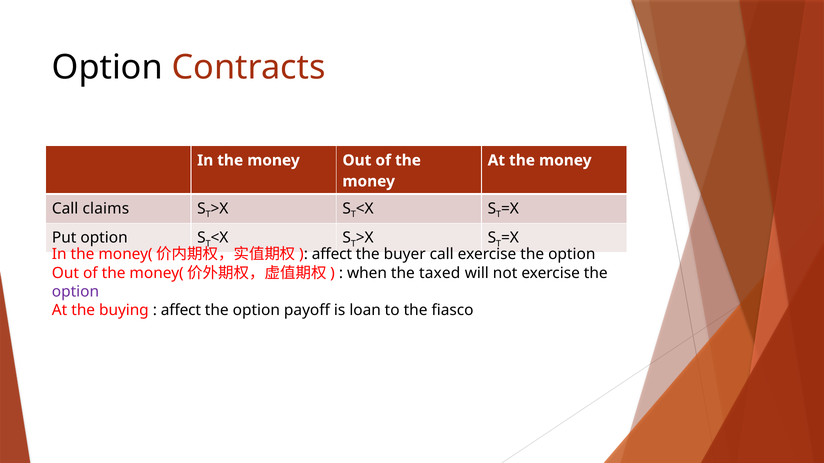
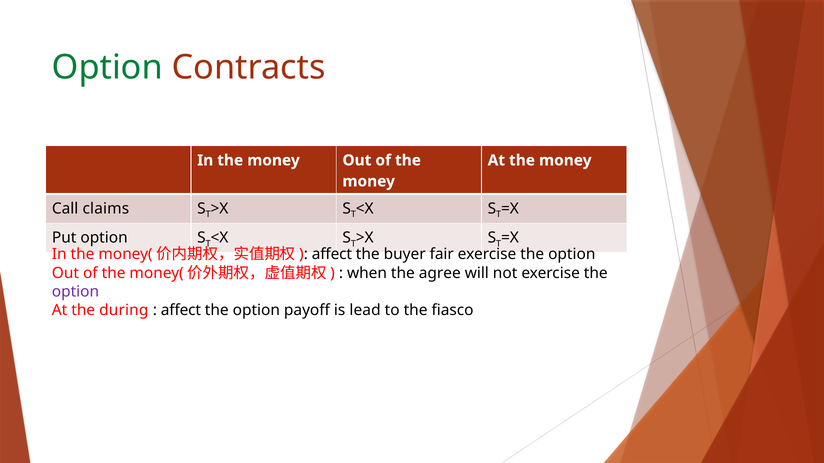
Option at (107, 67) colour: black -> green
buyer call: call -> fair
taxed: taxed -> agree
buying: buying -> during
loan: loan -> lead
